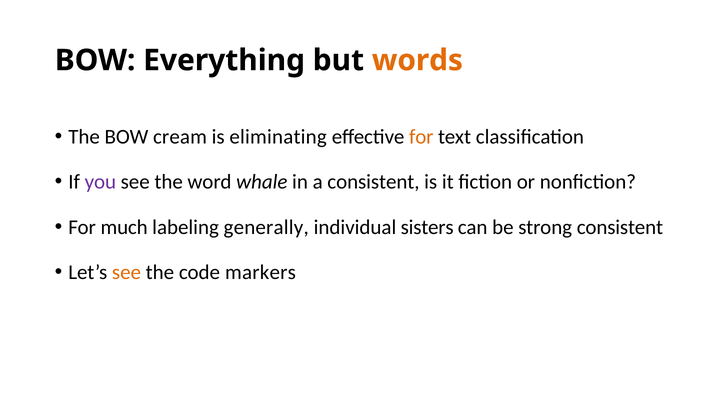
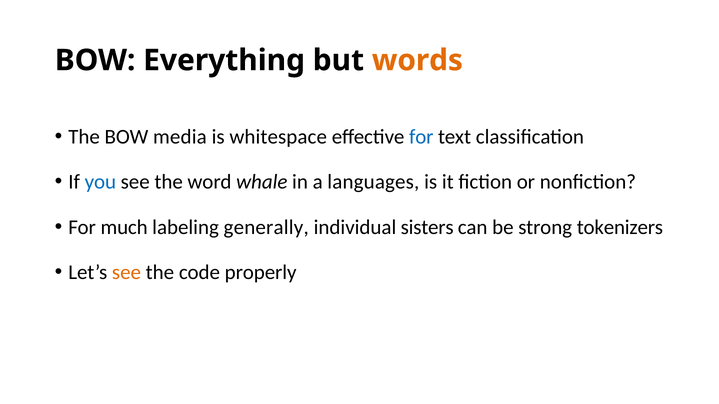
cream: cream -> media
eliminating: eliminating -> whitespace
for at (421, 137) colour: orange -> blue
you colour: purple -> blue
a consistent: consistent -> languages
strong consistent: consistent -> tokenizers
markers: markers -> properly
